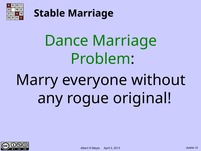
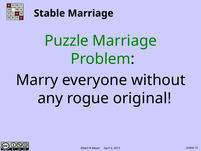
Dance: Dance -> Puzzle
